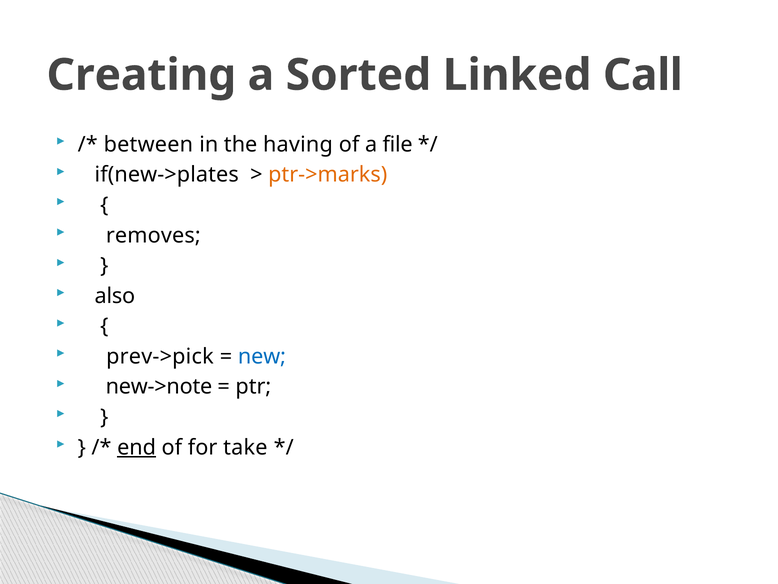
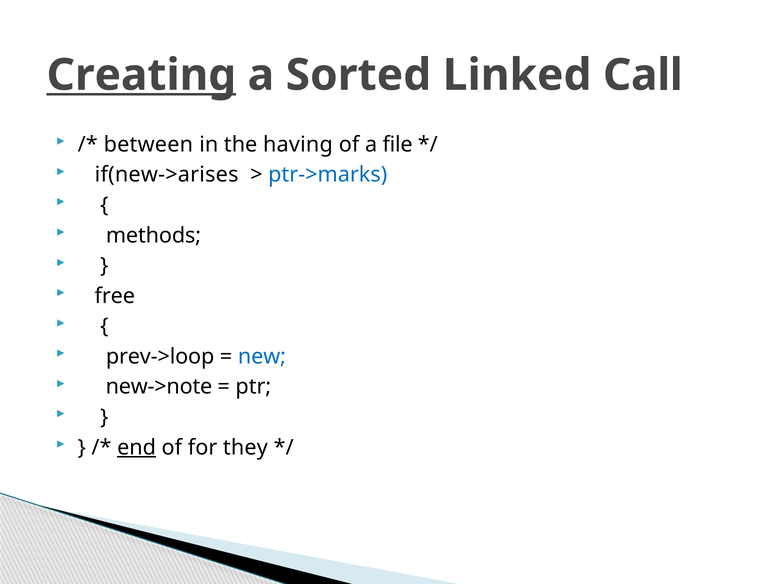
Creating underline: none -> present
if(new->plates: if(new->plates -> if(new->arises
ptr->marks colour: orange -> blue
removes: removes -> methods
also: also -> free
prev->pick: prev->pick -> prev->loop
take: take -> they
